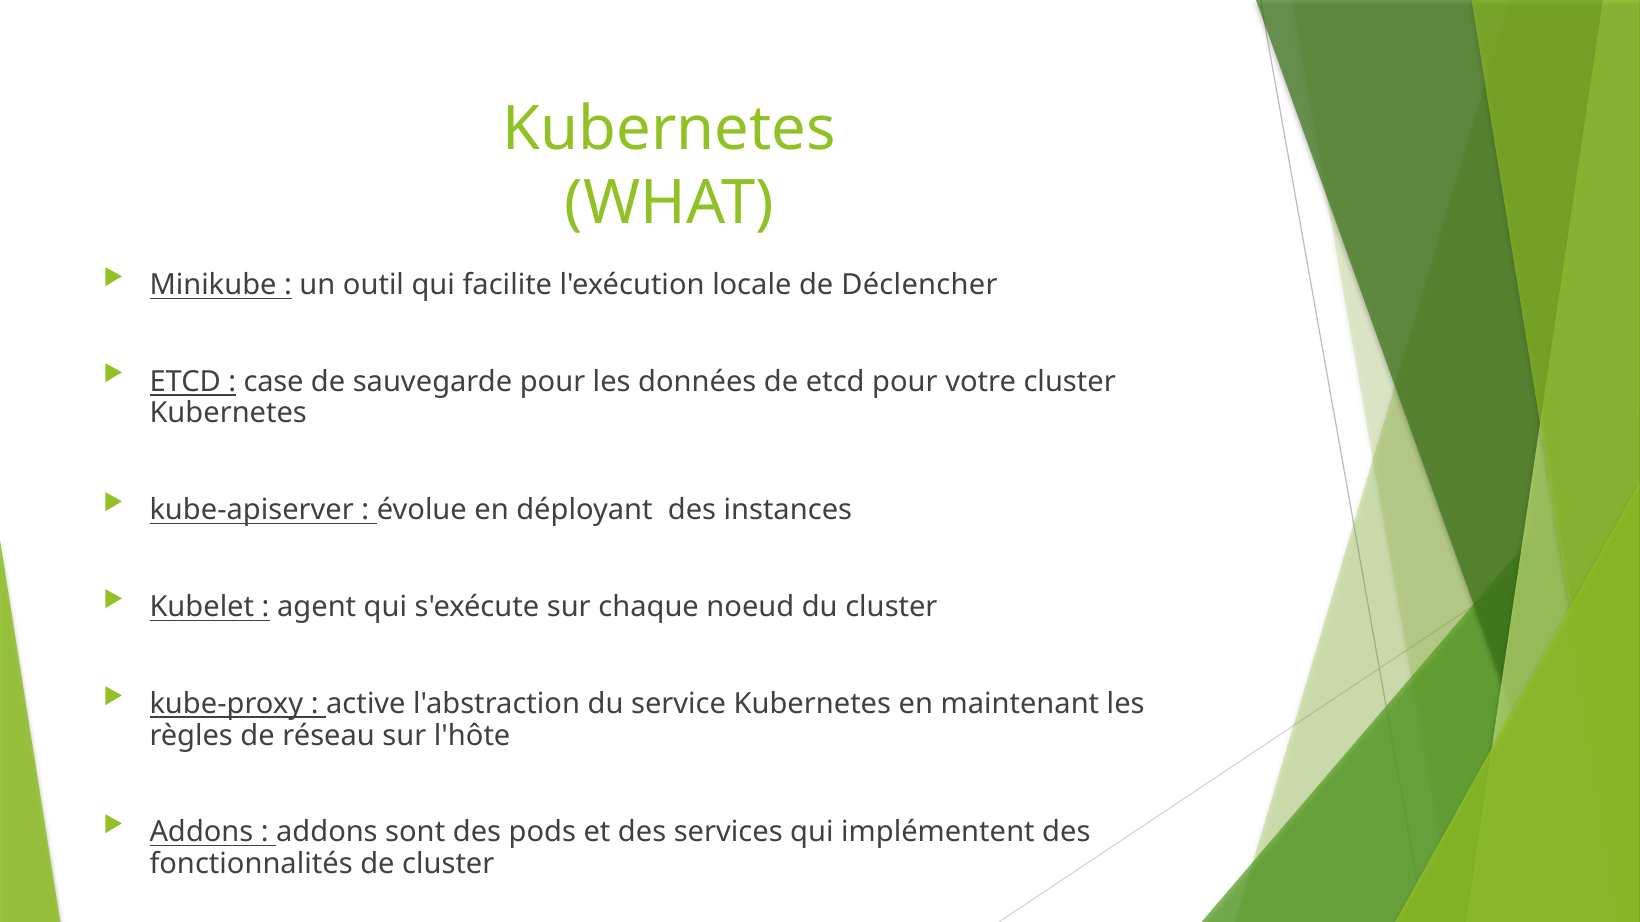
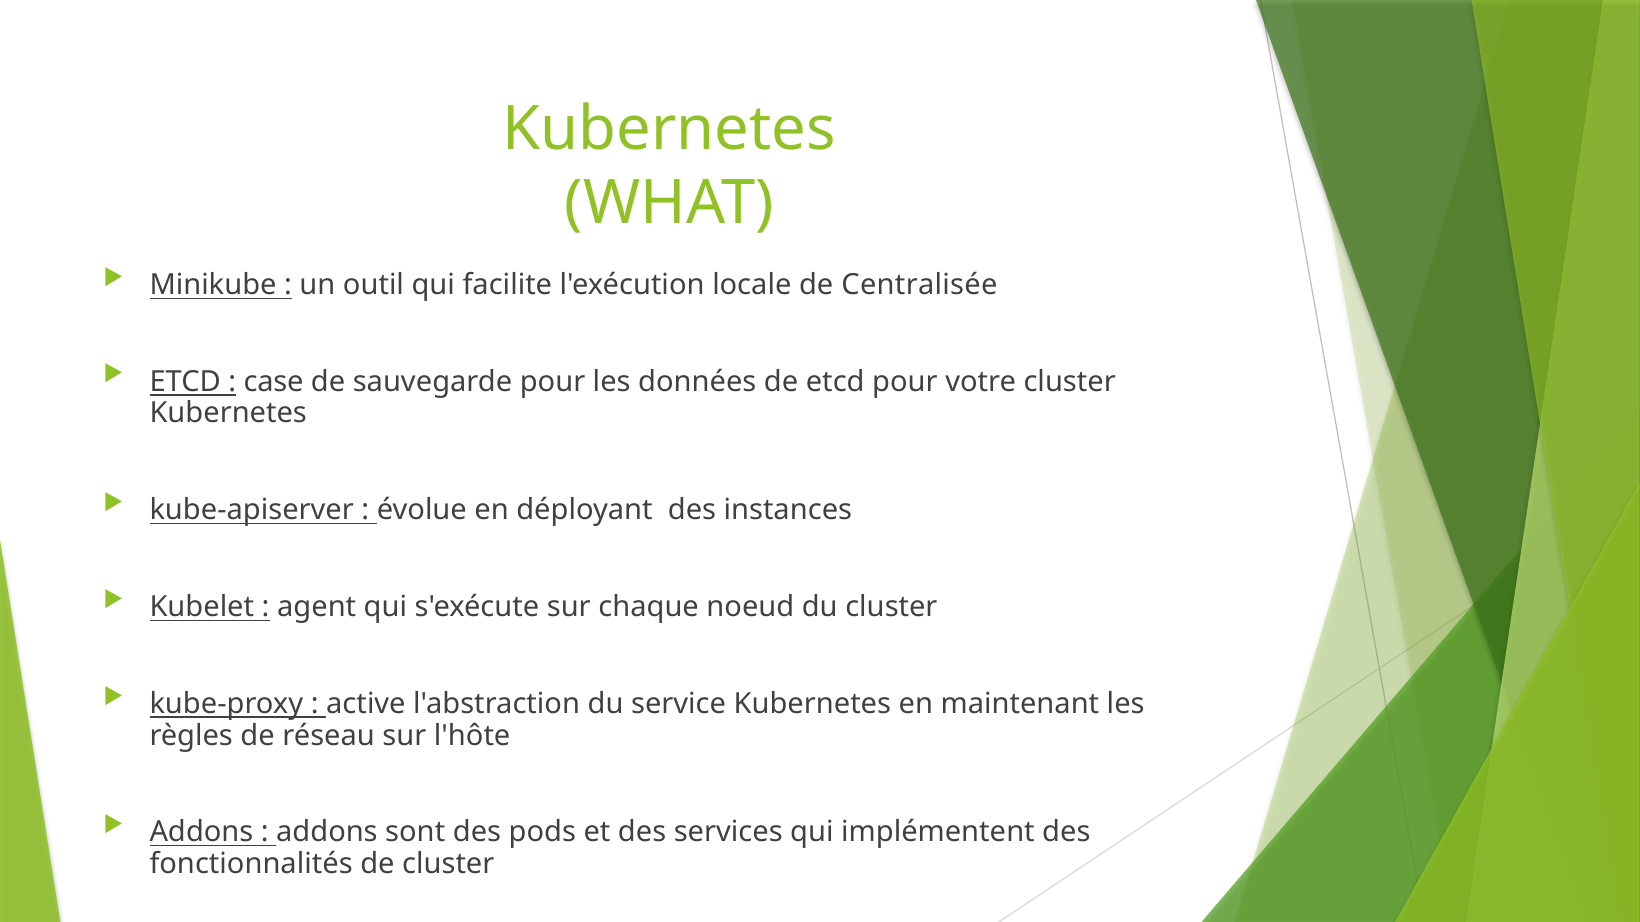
Déclencher: Déclencher -> Centralisée
